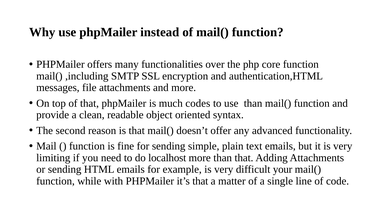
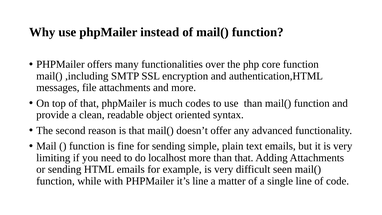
your: your -> seen
it’s that: that -> line
